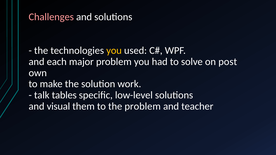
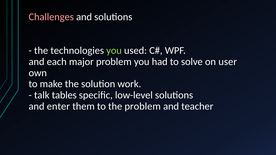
you at (114, 51) colour: yellow -> light green
post: post -> user
visual: visual -> enter
